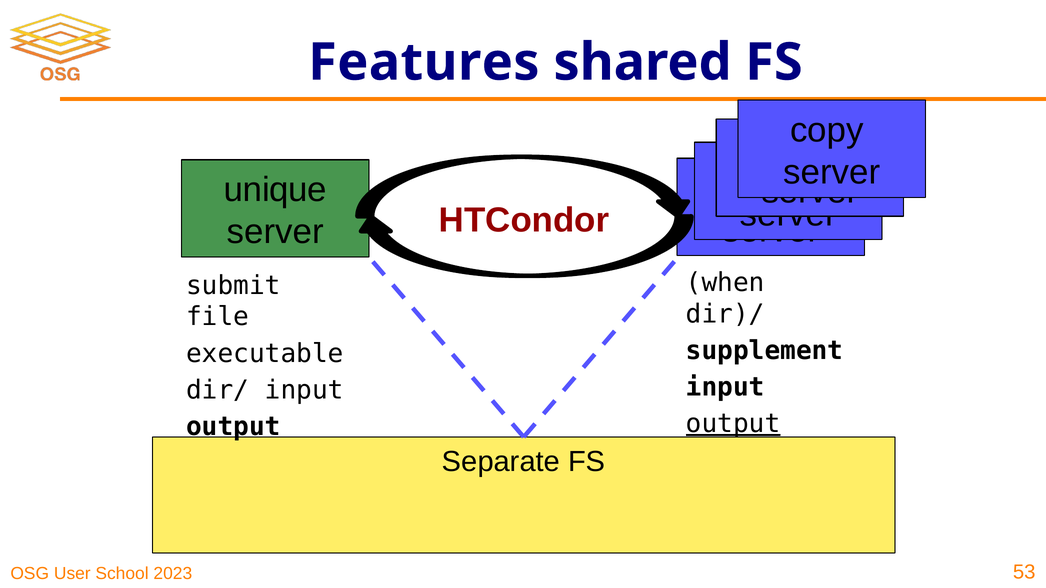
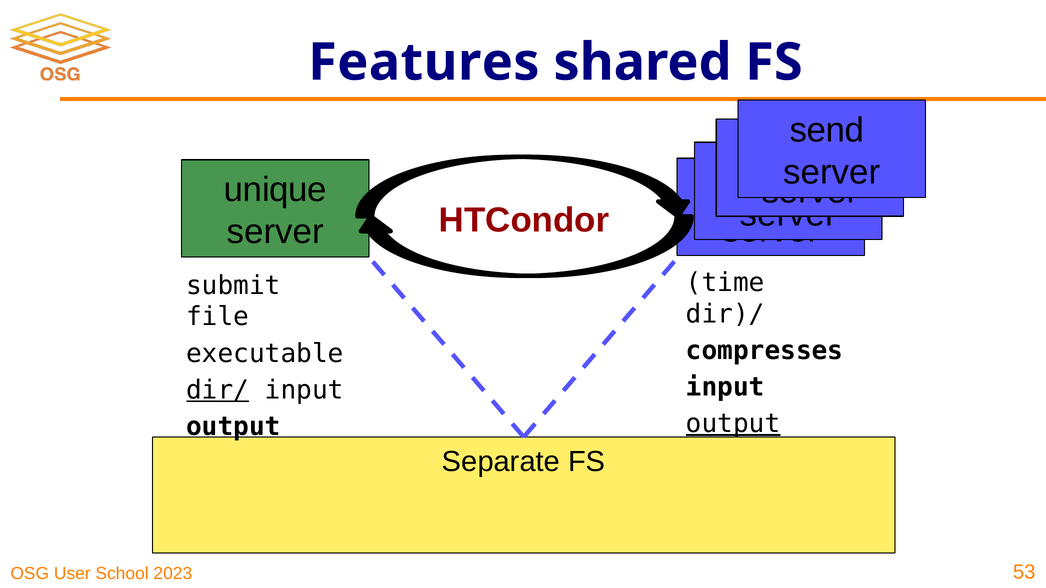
copy: copy -> send
when: when -> time
supplement: supplement -> compresses
dir/ underline: none -> present
